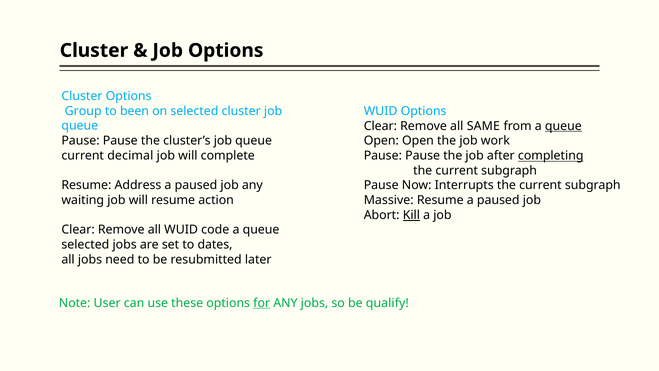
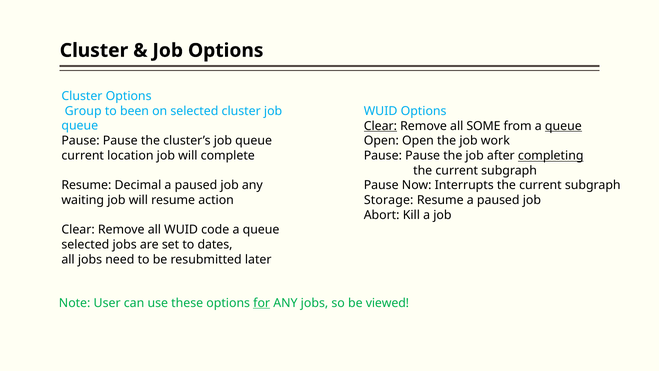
Clear at (380, 126) underline: none -> present
SAME: SAME -> SOME
decimal: decimal -> location
Address: Address -> Decimal
Massive: Massive -> Storage
Kill underline: present -> none
qualify: qualify -> viewed
